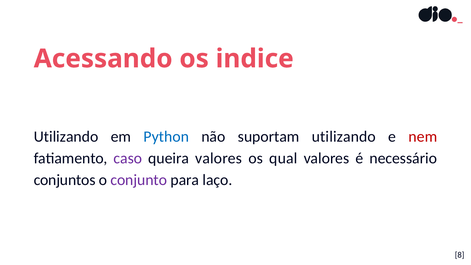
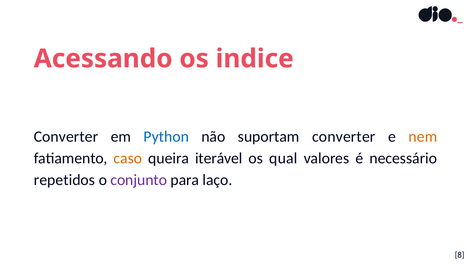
Utilizando at (66, 137): Utilizando -> Converter
suportam utilizando: utilizando -> converter
nem colour: red -> orange
caso colour: purple -> orange
queira valores: valores -> iterável
conjuntos: conjuntos -> repetidos
